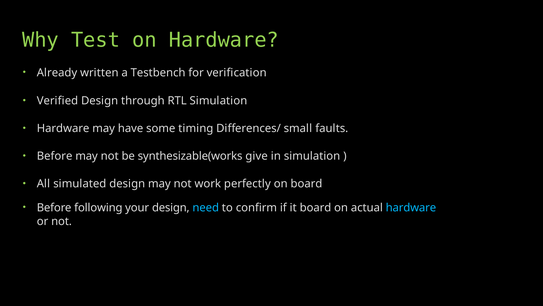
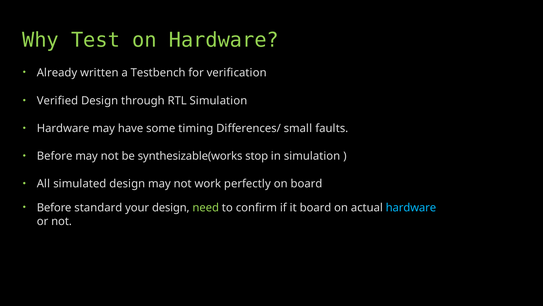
give: give -> stop
following: following -> standard
need colour: light blue -> light green
